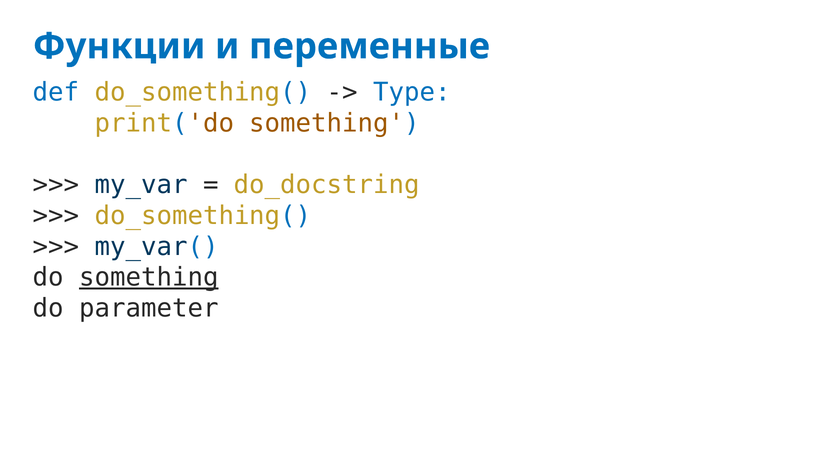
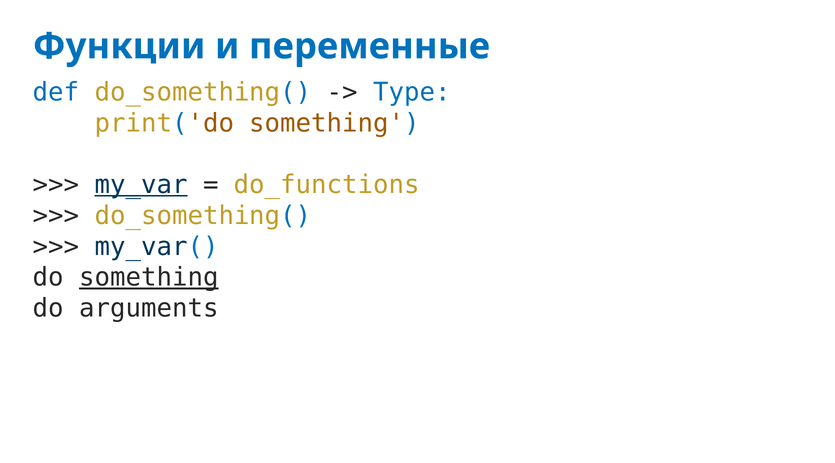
my_var underline: none -> present
do_docstring: do_docstring -> do_functions
parameter: parameter -> arguments
